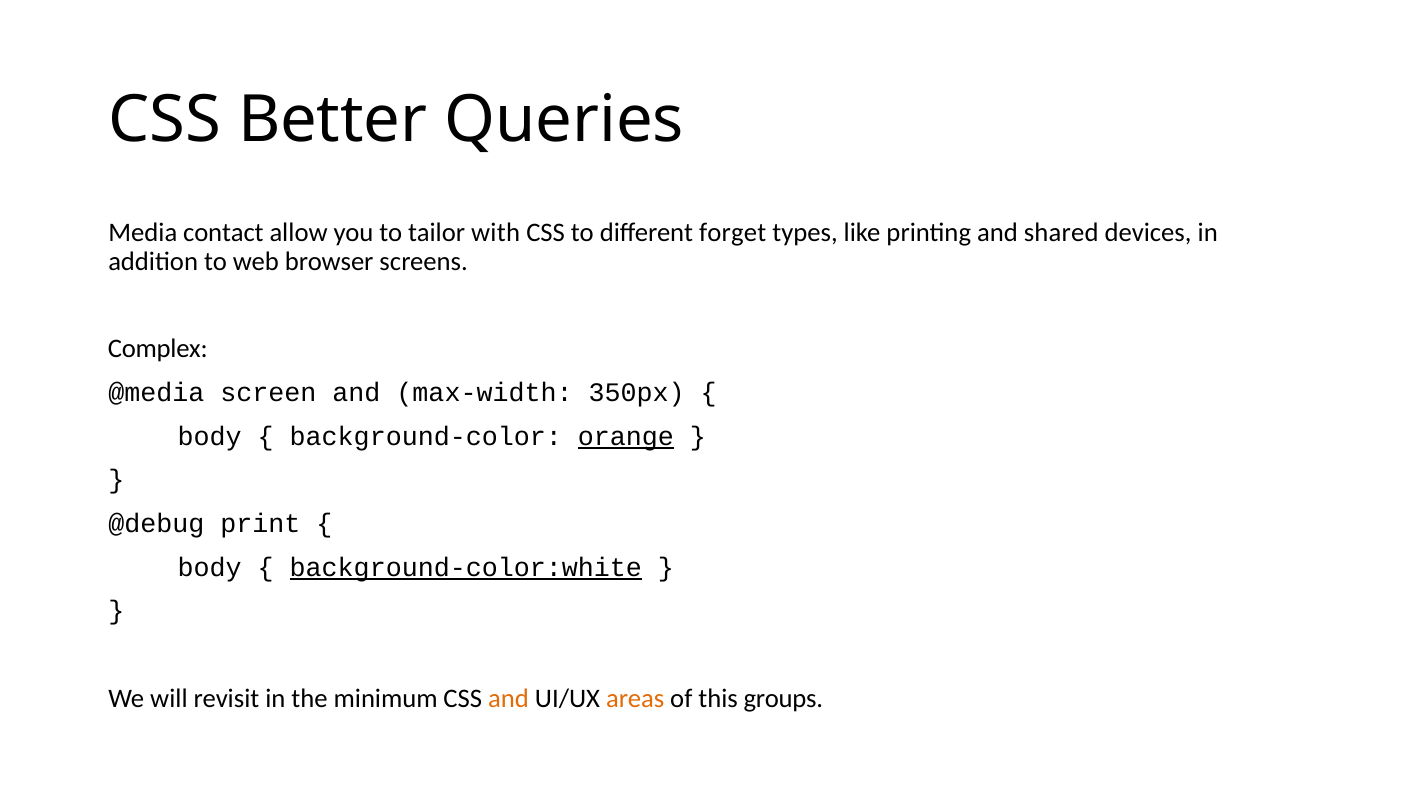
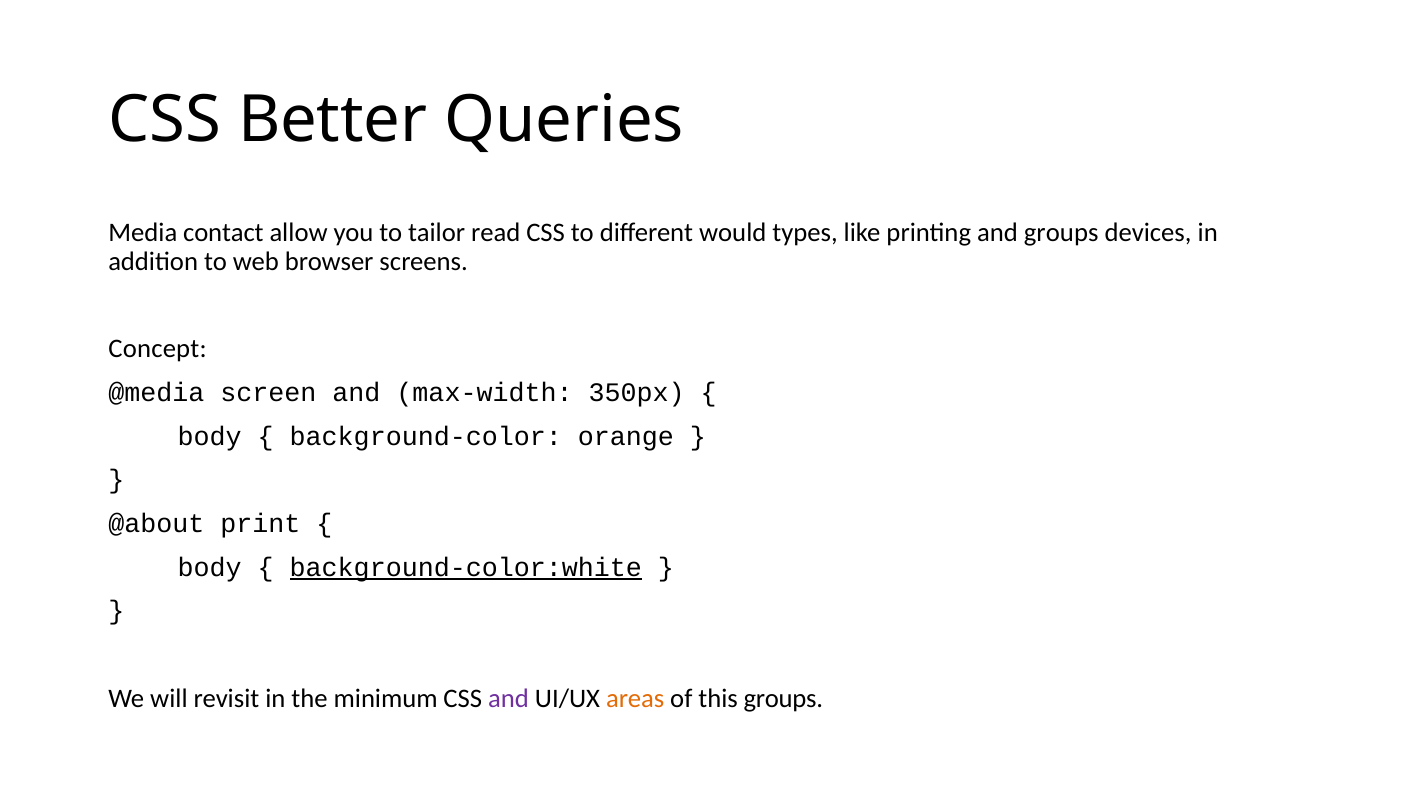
with: with -> read
forget: forget -> would
and shared: shared -> groups
Complex: Complex -> Concept
orange underline: present -> none
@debug: @debug -> @about
and at (509, 698) colour: orange -> purple
